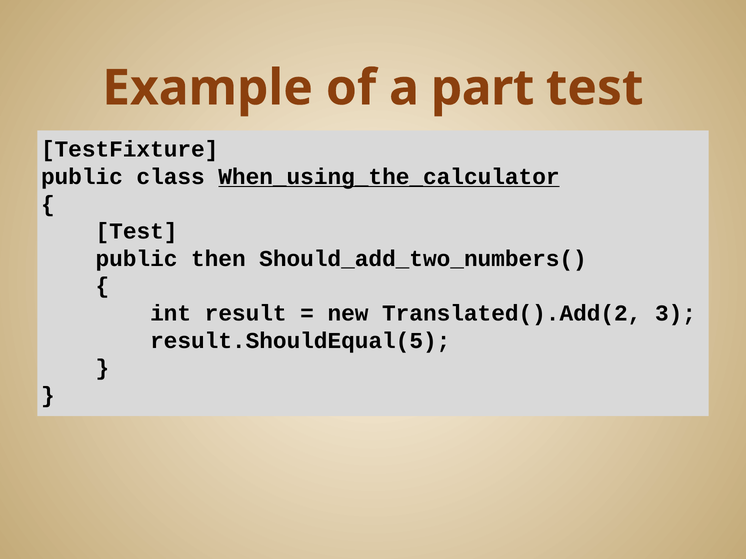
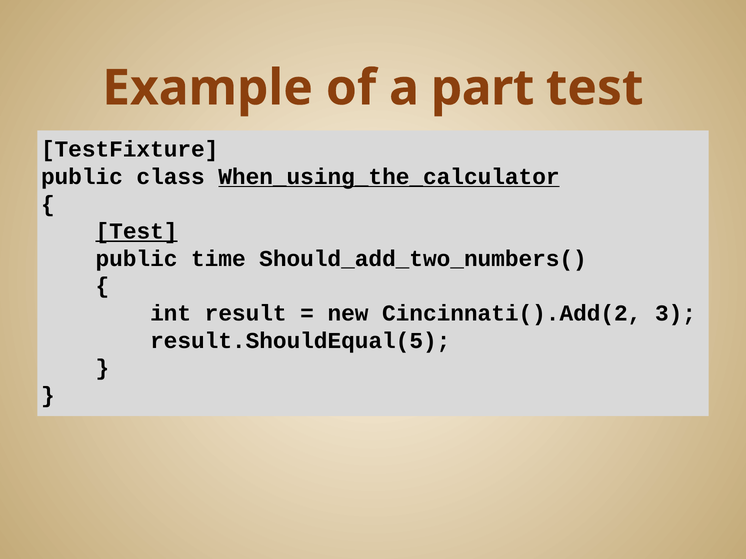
Test at (137, 232) underline: none -> present
then: then -> time
Translated().Add(2: Translated().Add(2 -> Cincinnati().Add(2
